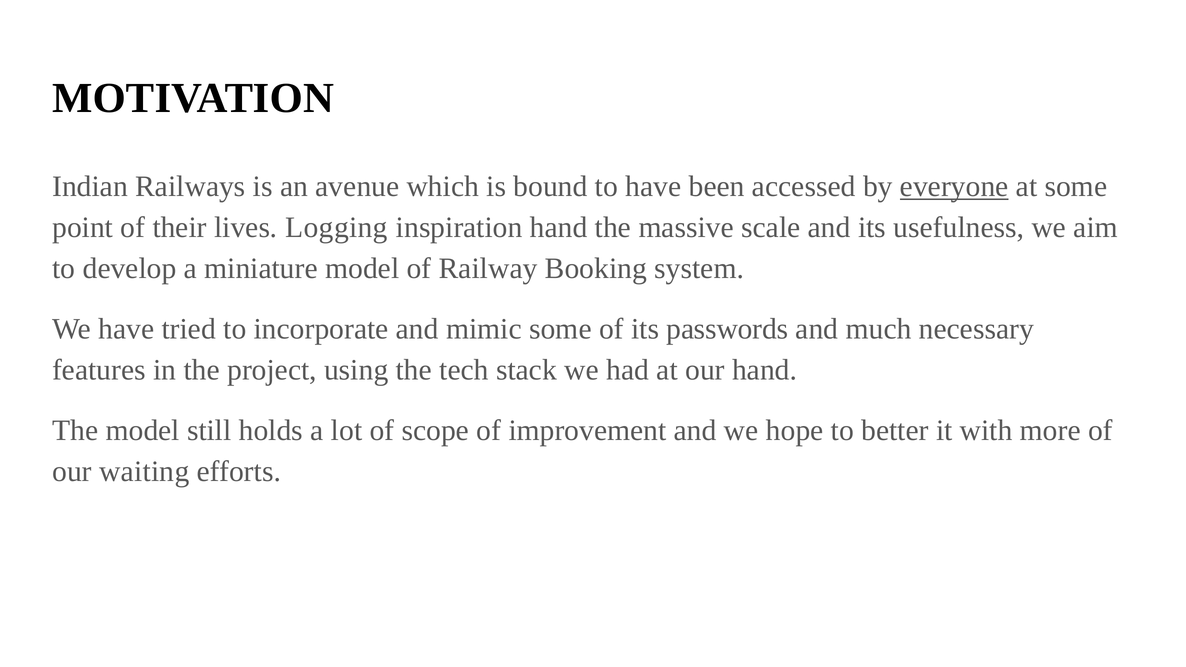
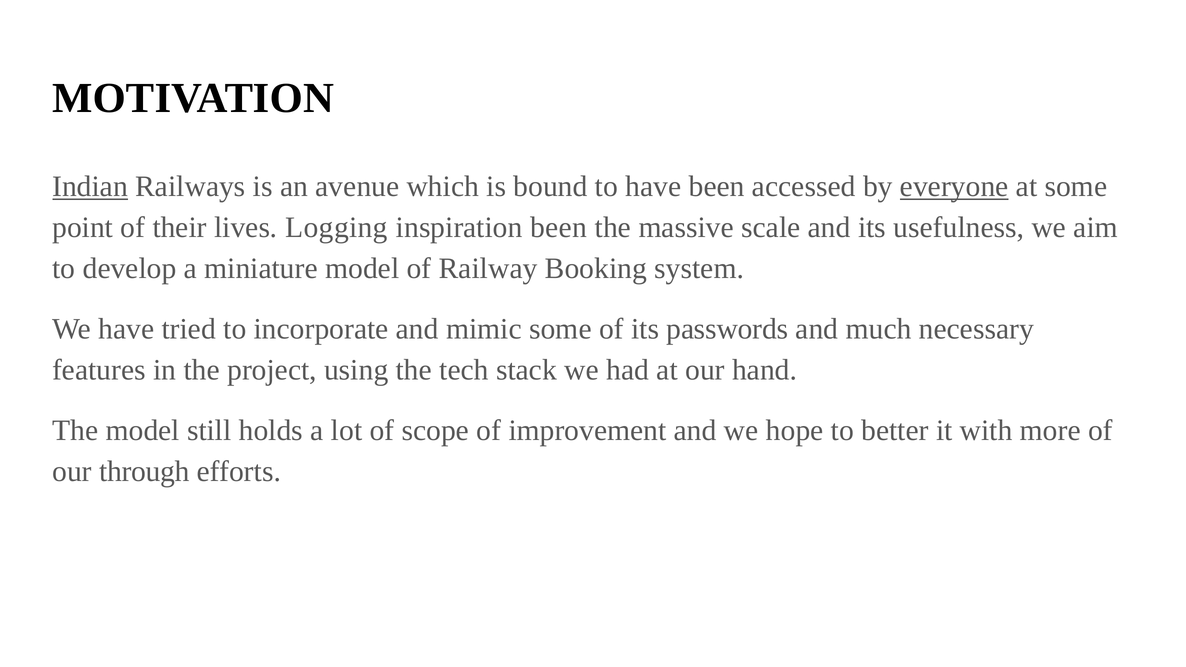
Indian underline: none -> present
inspiration hand: hand -> been
waiting: waiting -> through
